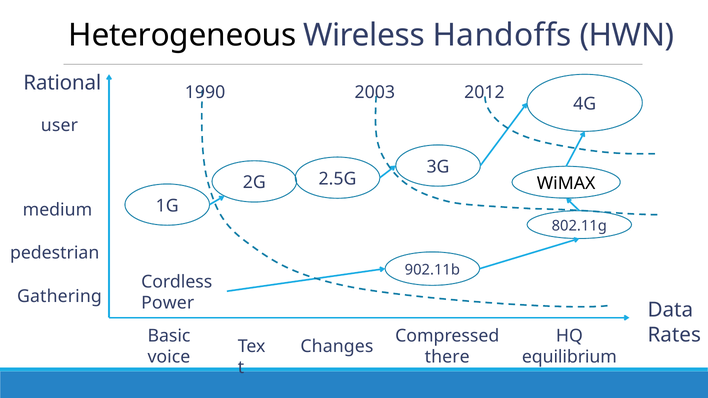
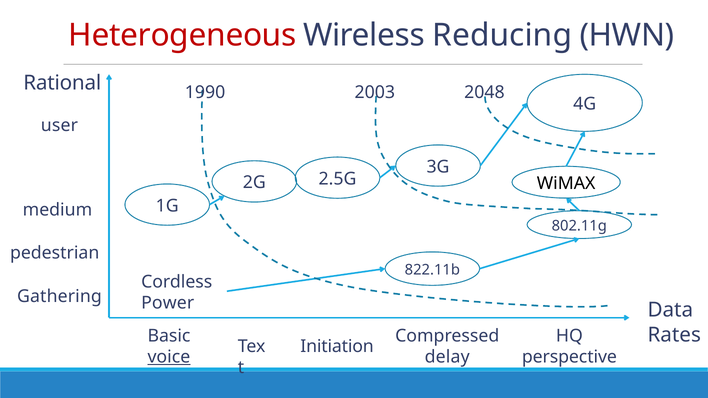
Heterogeneous colour: black -> red
Handoffs: Handoffs -> Reducing
2012: 2012 -> 2048
902.11b: 902.11b -> 822.11b
Changes: Changes -> Initiation
voice underline: none -> present
there: there -> delay
equilibrium: equilibrium -> perspective
